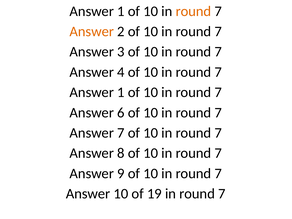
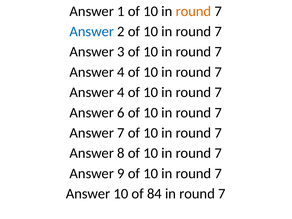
Answer at (92, 31) colour: orange -> blue
1 at (121, 92): 1 -> 4
19: 19 -> 84
